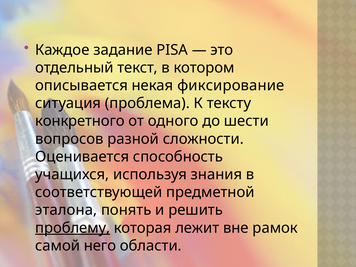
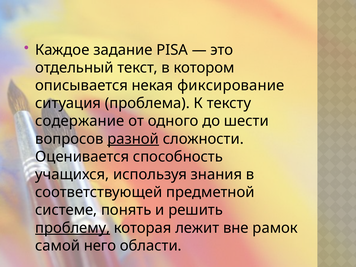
конкретного: конкретного -> содержание
разной underline: none -> present
эталона: эталона -> системе
